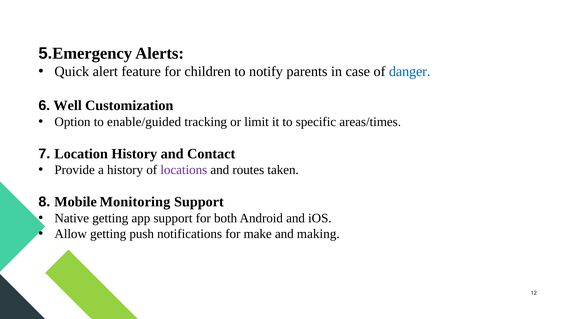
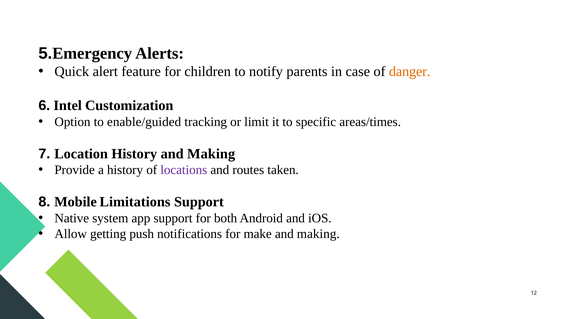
danger colour: blue -> orange
Well: Well -> Intel
History and Contact: Contact -> Making
Monitoring: Monitoring -> Limitations
Native getting: getting -> system
